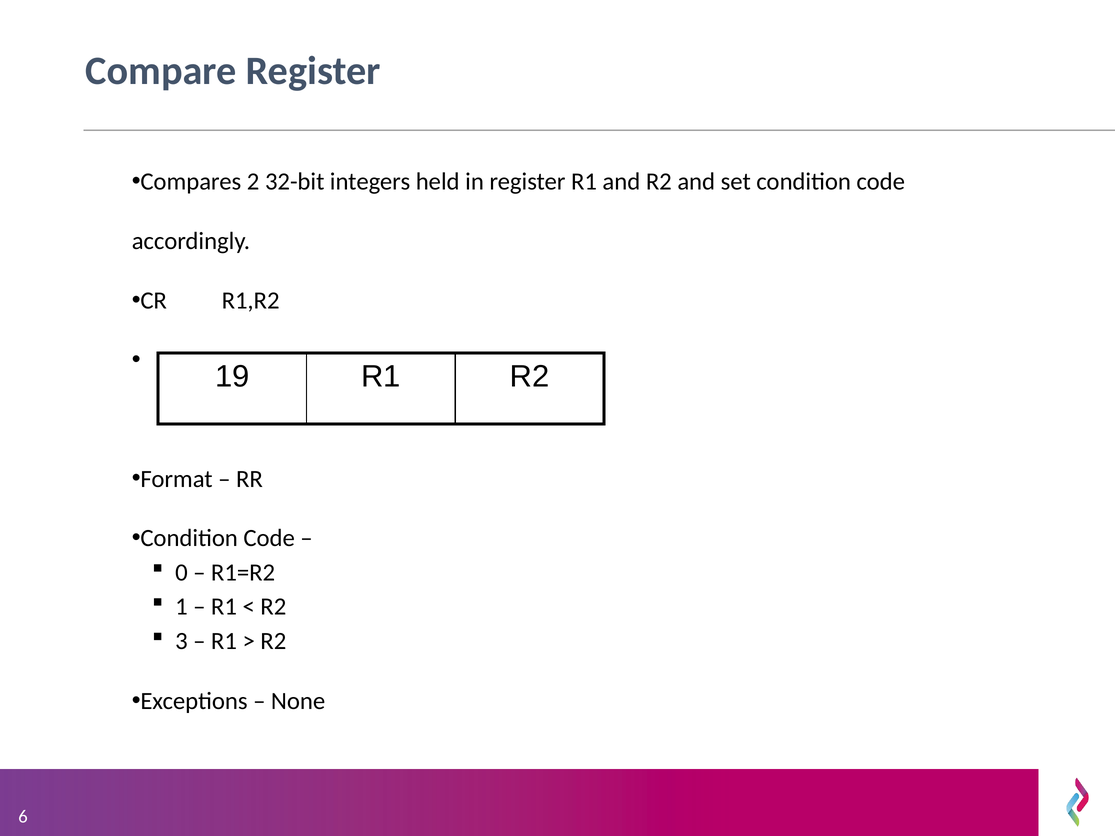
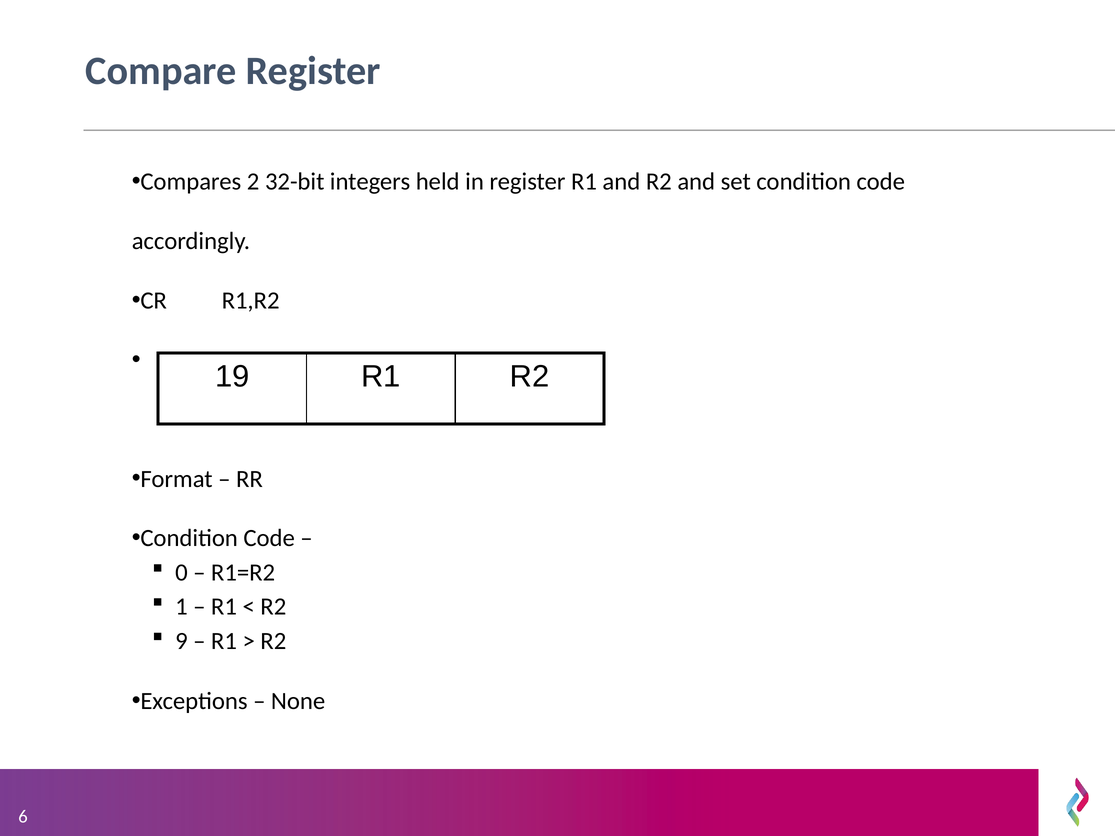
3: 3 -> 9
